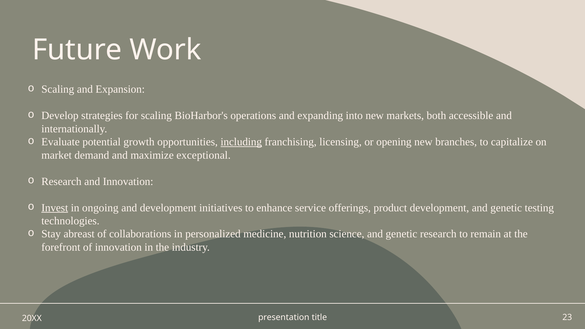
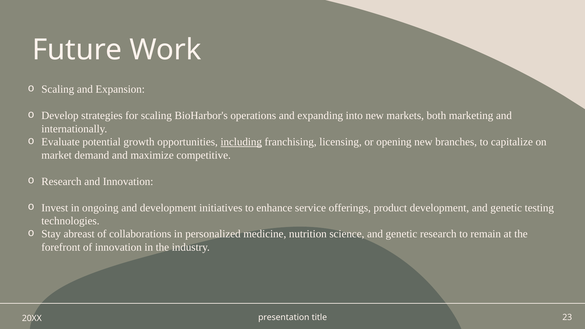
accessible: accessible -> marketing
exceptional: exceptional -> competitive
Invest underline: present -> none
